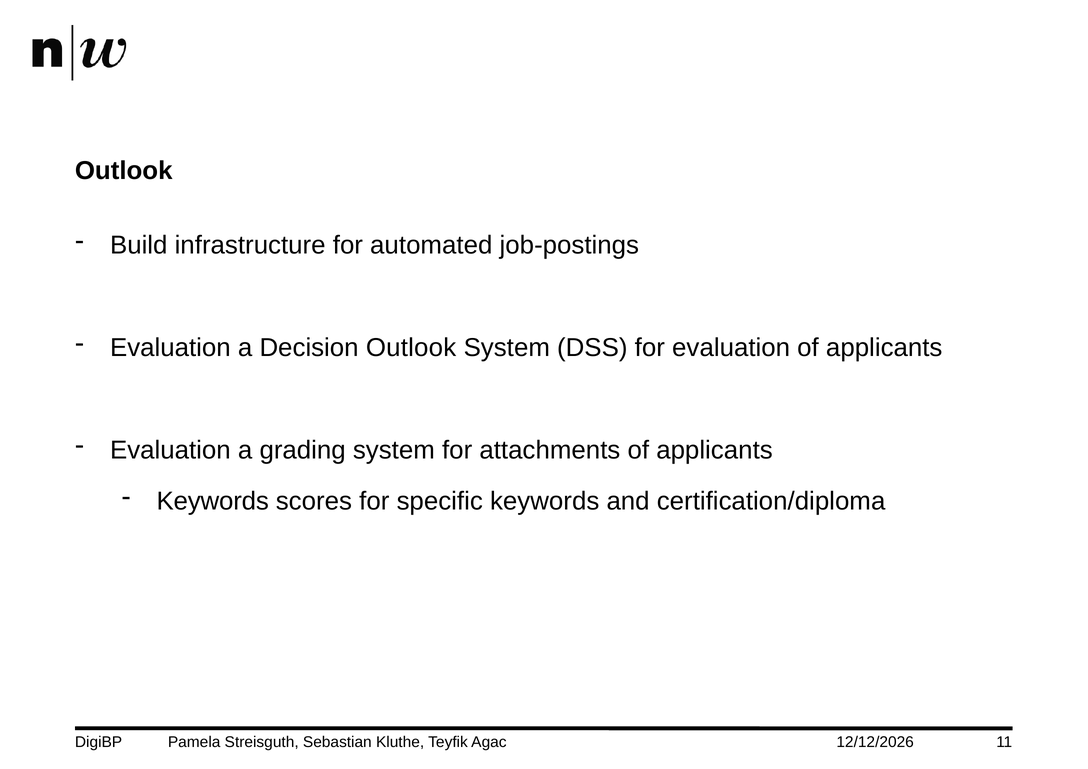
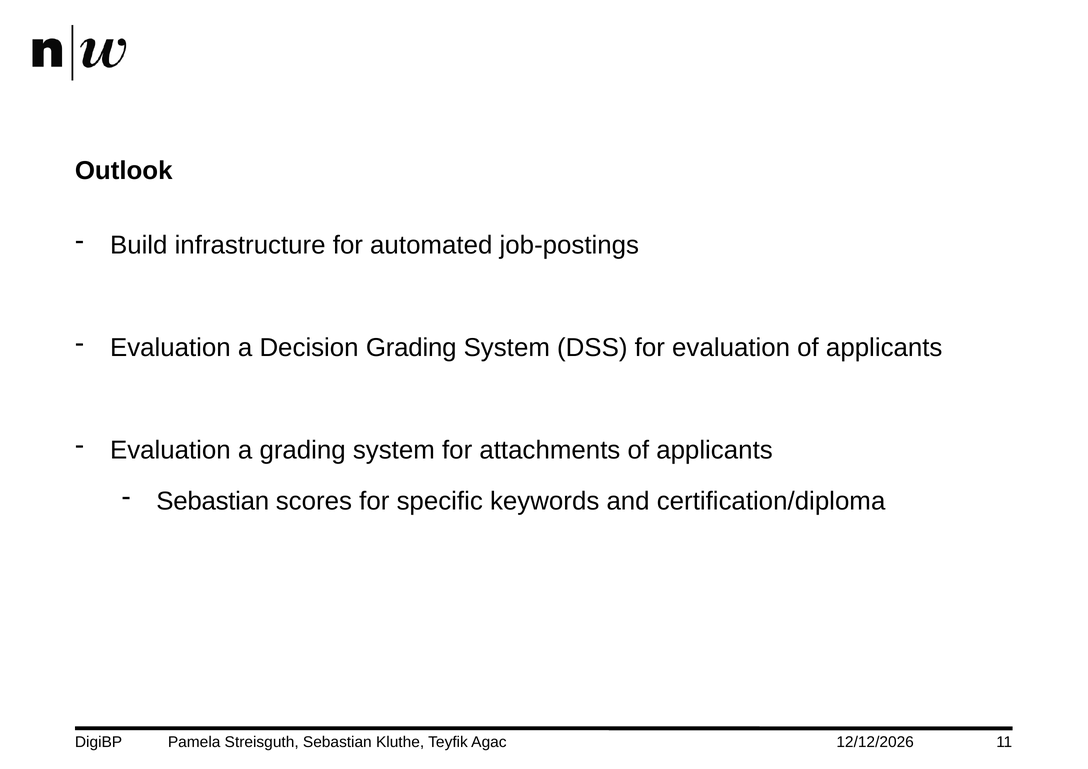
Decision Outlook: Outlook -> Grading
Keywords at (213, 501): Keywords -> Sebastian
